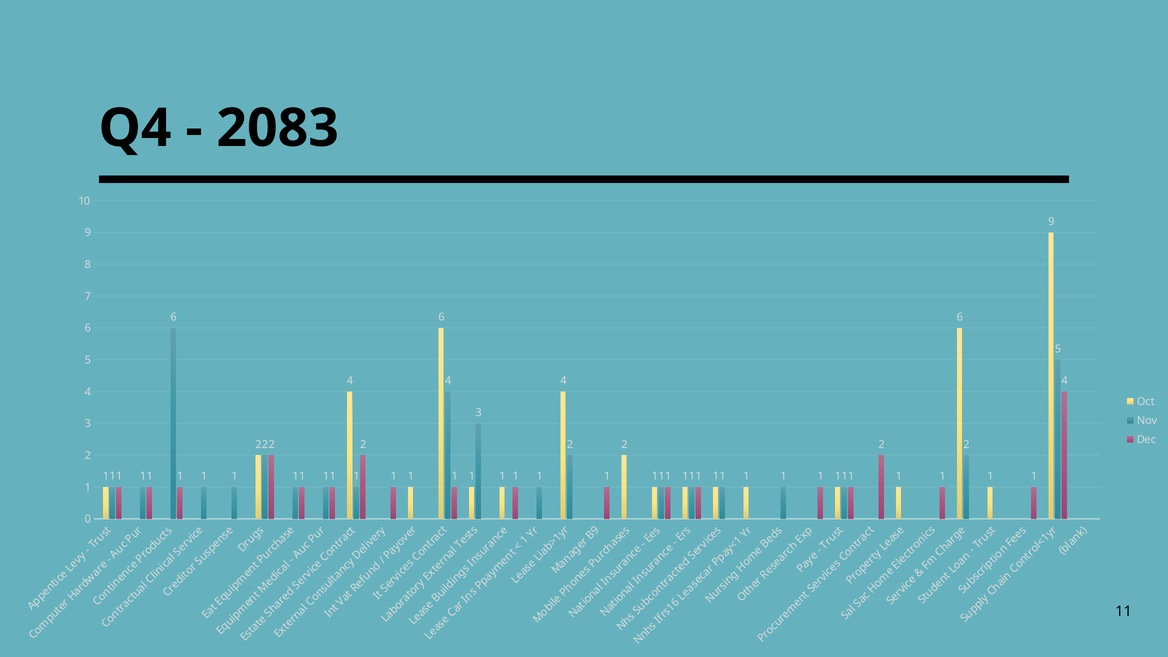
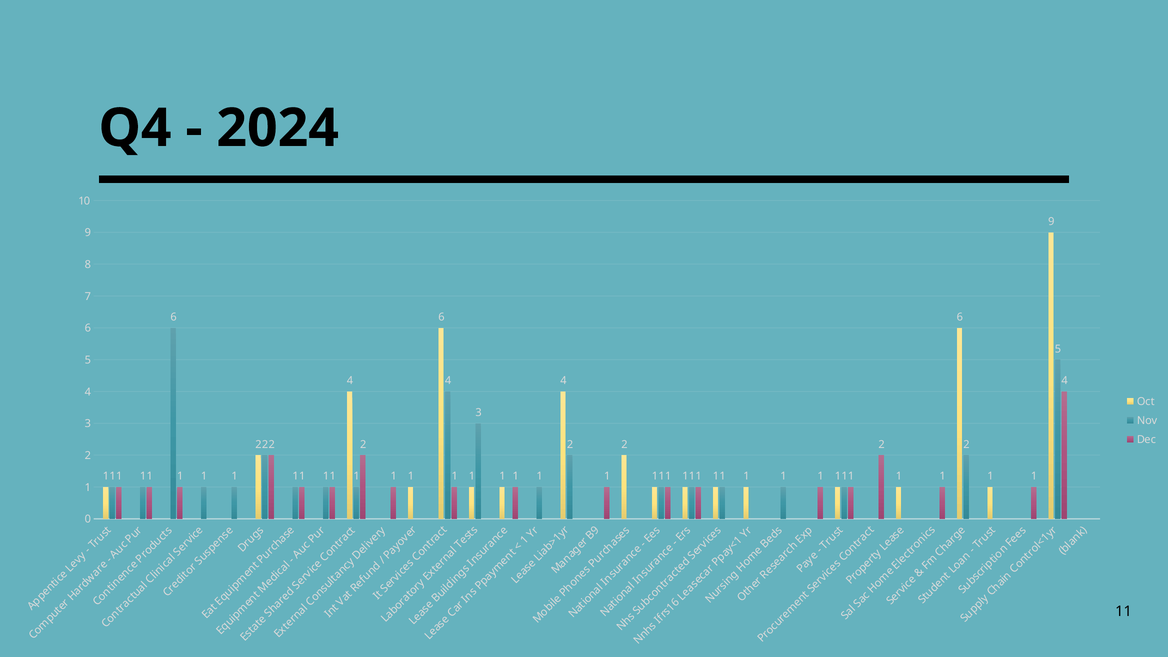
2083: 2083 -> 2024
